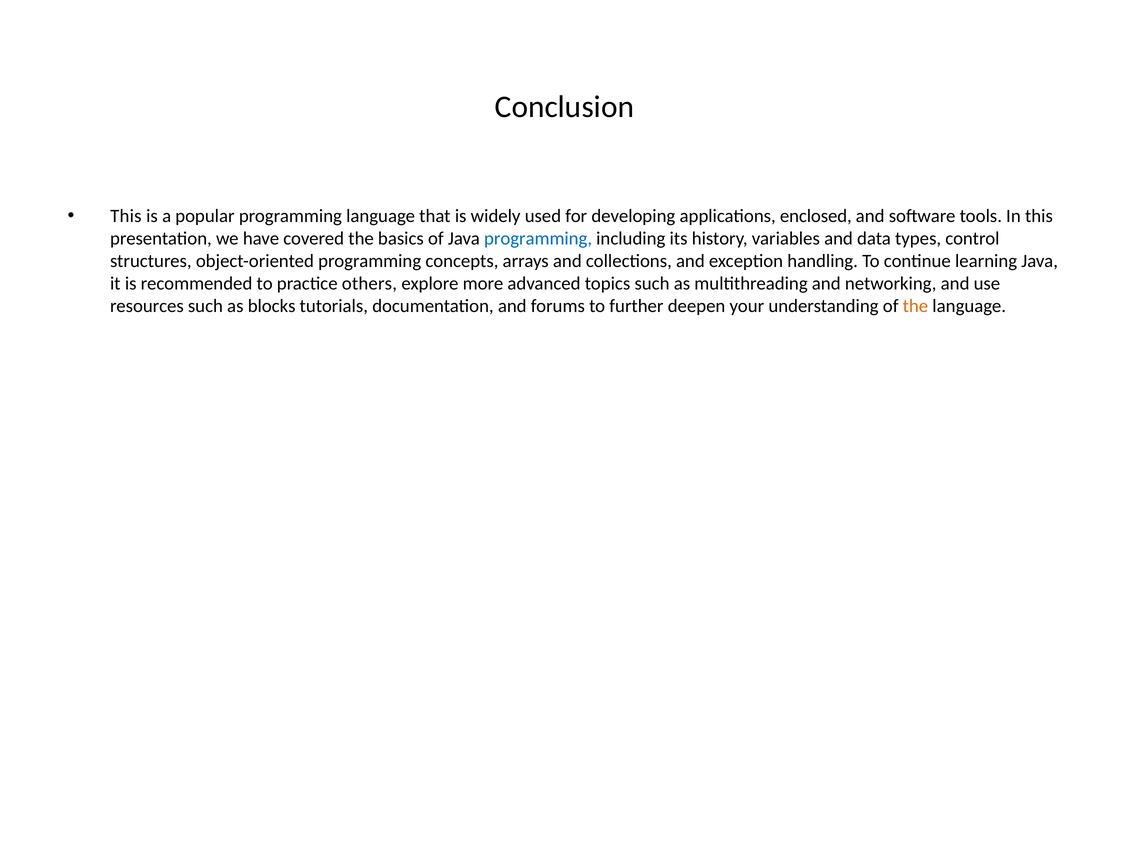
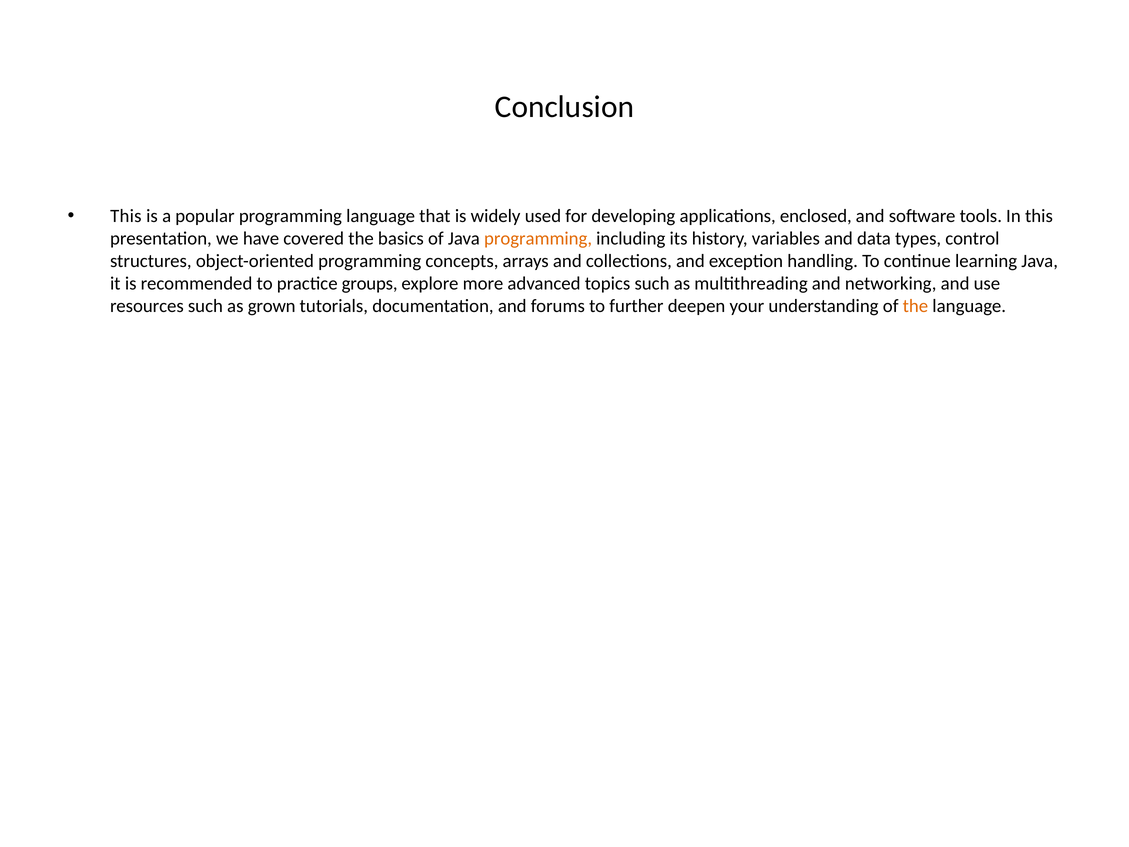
programming at (538, 238) colour: blue -> orange
others: others -> groups
blocks: blocks -> grown
